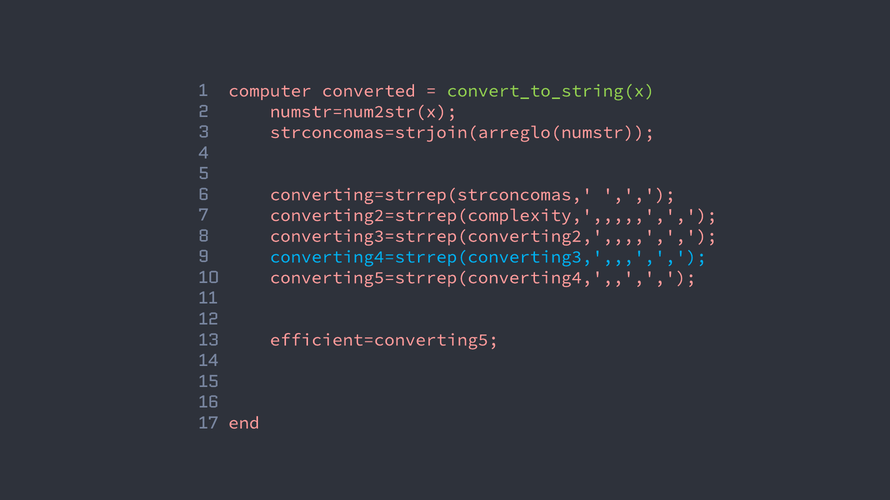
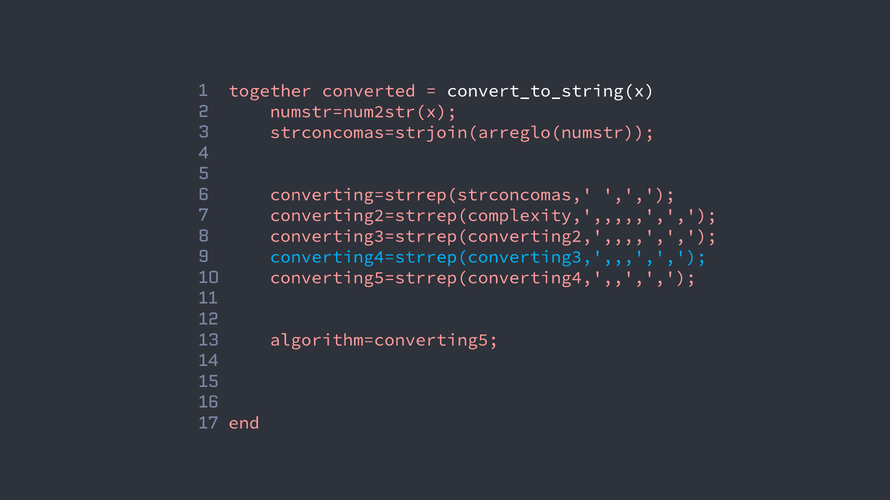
computer: computer -> together
convert_to_string(x colour: light green -> white
efficient=converting5: efficient=converting5 -> algorithm=converting5
